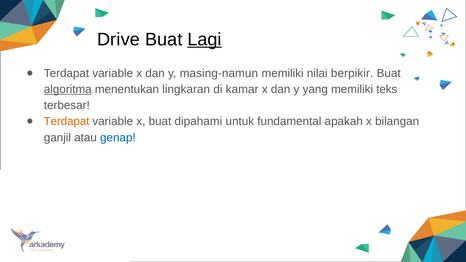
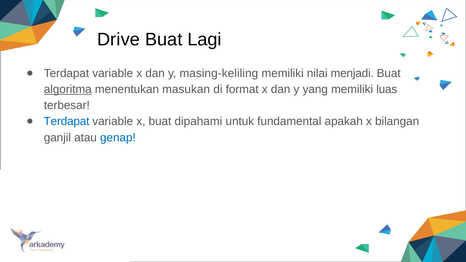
Lagi underline: present -> none
masing-namun: masing-namun -> masing-keliling
berpikir: berpikir -> menjadi
lingkaran: lingkaran -> masukan
kamar: kamar -> format
teks: teks -> luas
Terdapat at (67, 121) colour: orange -> blue
